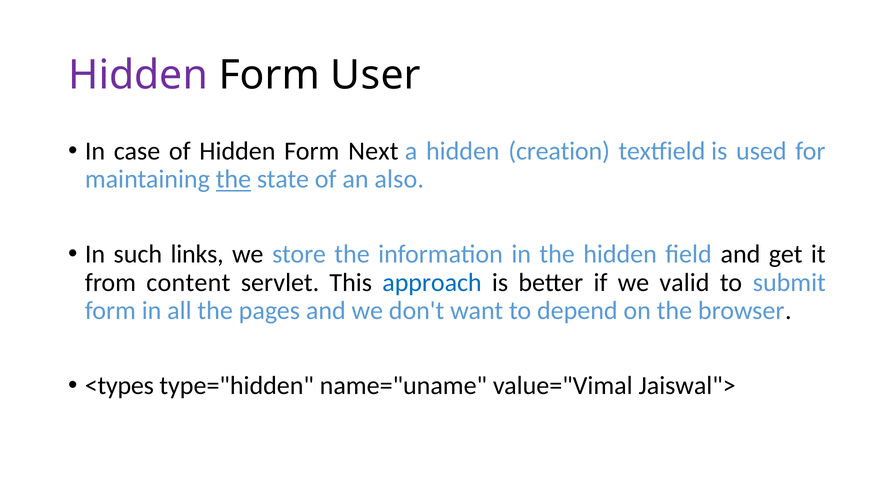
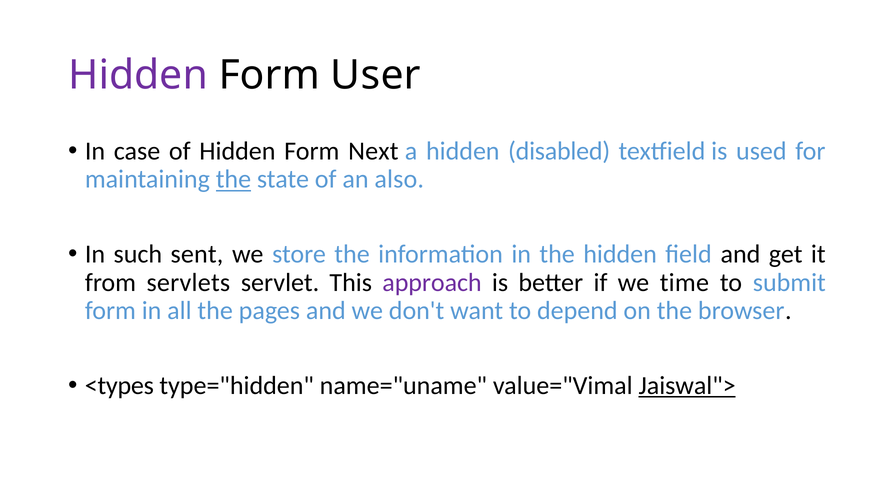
creation: creation -> disabled
links: links -> sent
content: content -> servlets
approach colour: blue -> purple
valid: valid -> time
Jaiswal"> underline: none -> present
